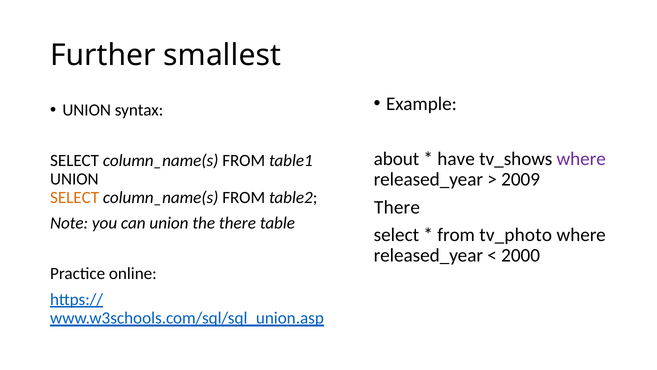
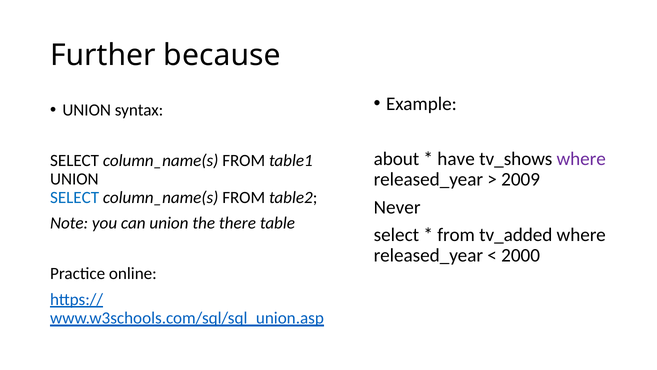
smallest: smallest -> because
SELECT at (75, 198) colour: orange -> blue
There at (397, 207): There -> Never
tv_photo: tv_photo -> tv_added
